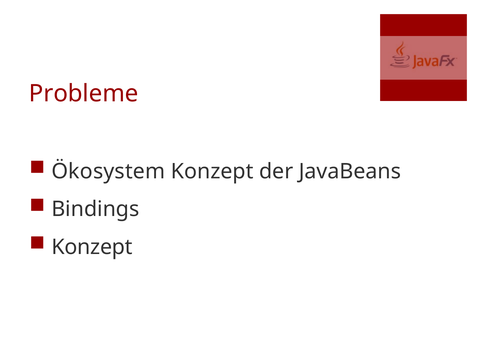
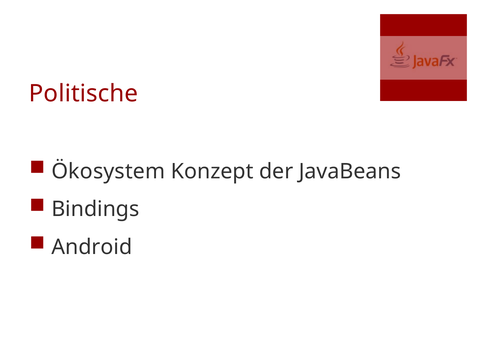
Probleme: Probleme -> Politische
Konzept at (92, 247): Konzept -> Android
